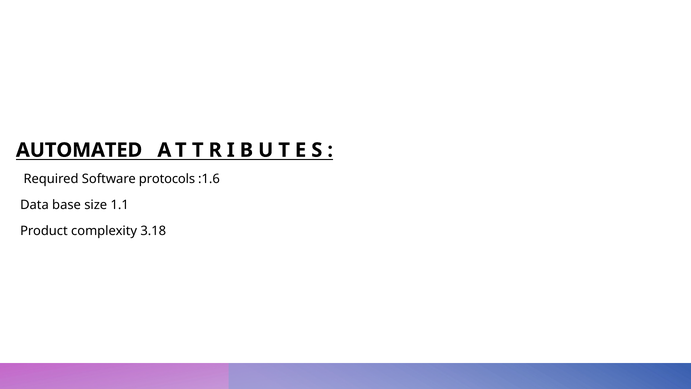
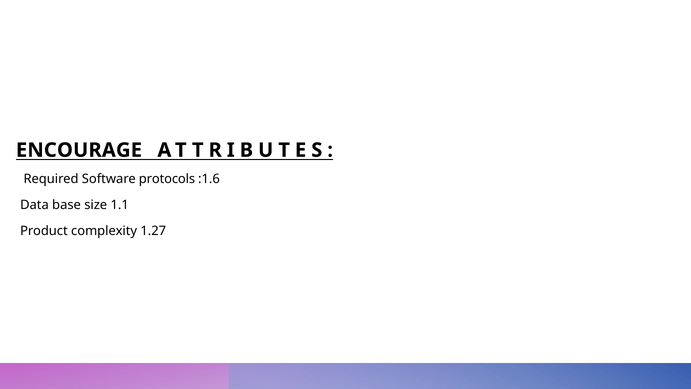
AUTOMATED: AUTOMATED -> ENCOURAGE
3.18: 3.18 -> 1.27
